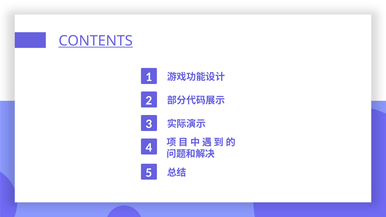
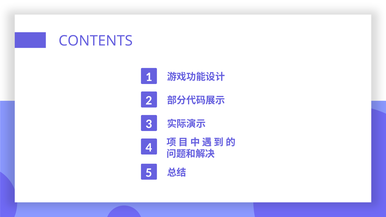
CONTENTS underline: present -> none
